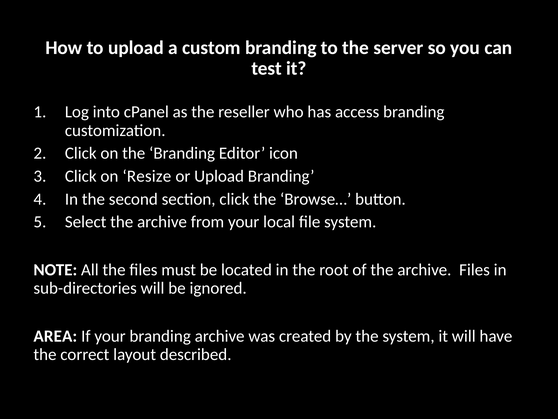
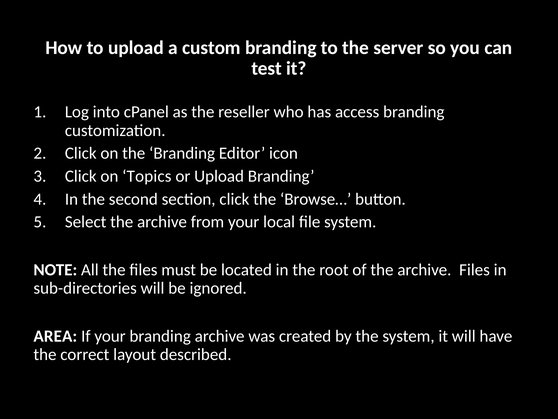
Resize: Resize -> Topics
